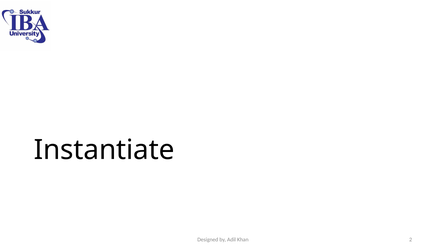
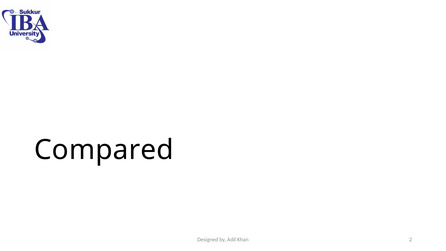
Instantiate: Instantiate -> Compared
